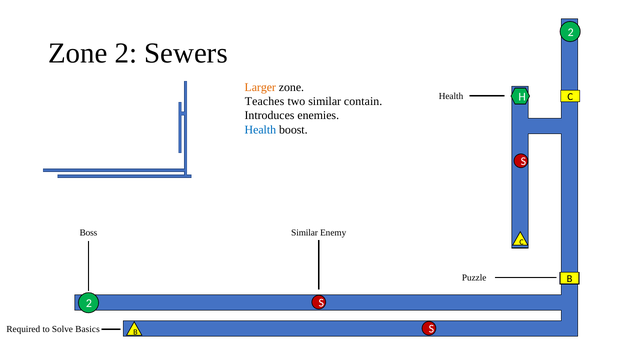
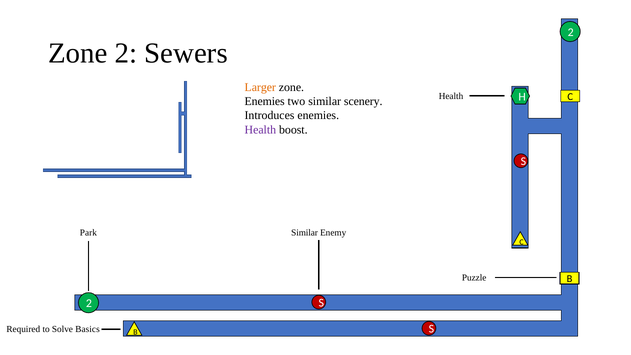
Teaches at (265, 101): Teaches -> Enemies
contain: contain -> scenery
Health at (260, 130) colour: blue -> purple
Boss: Boss -> Park
